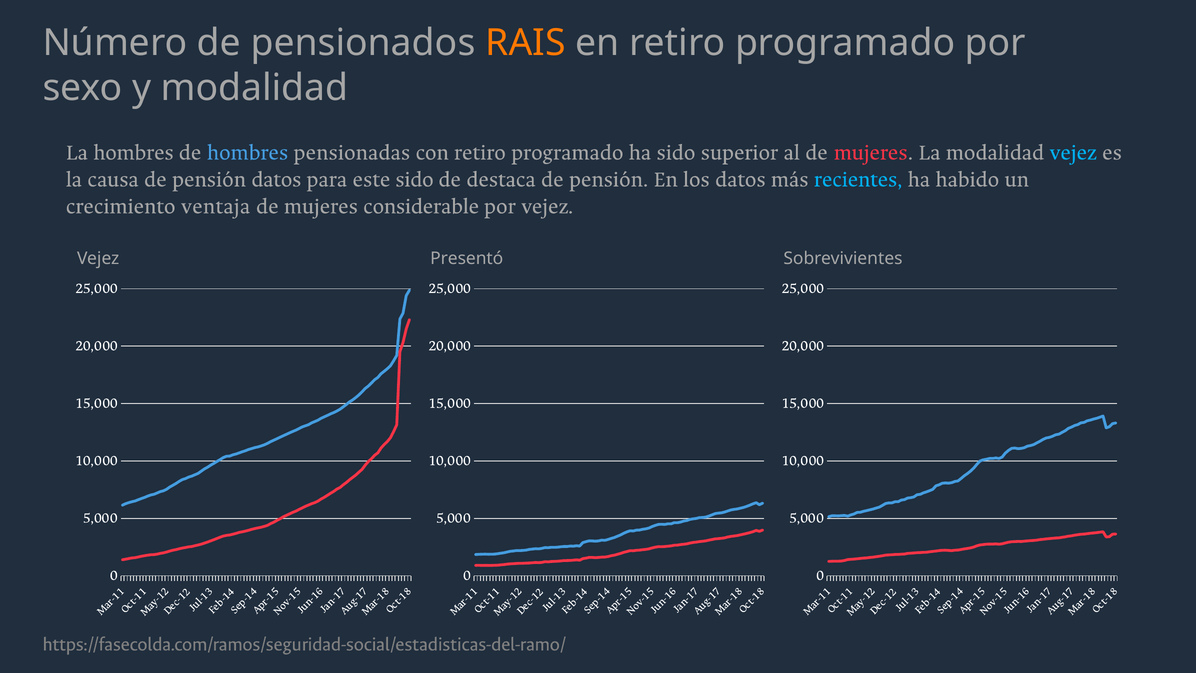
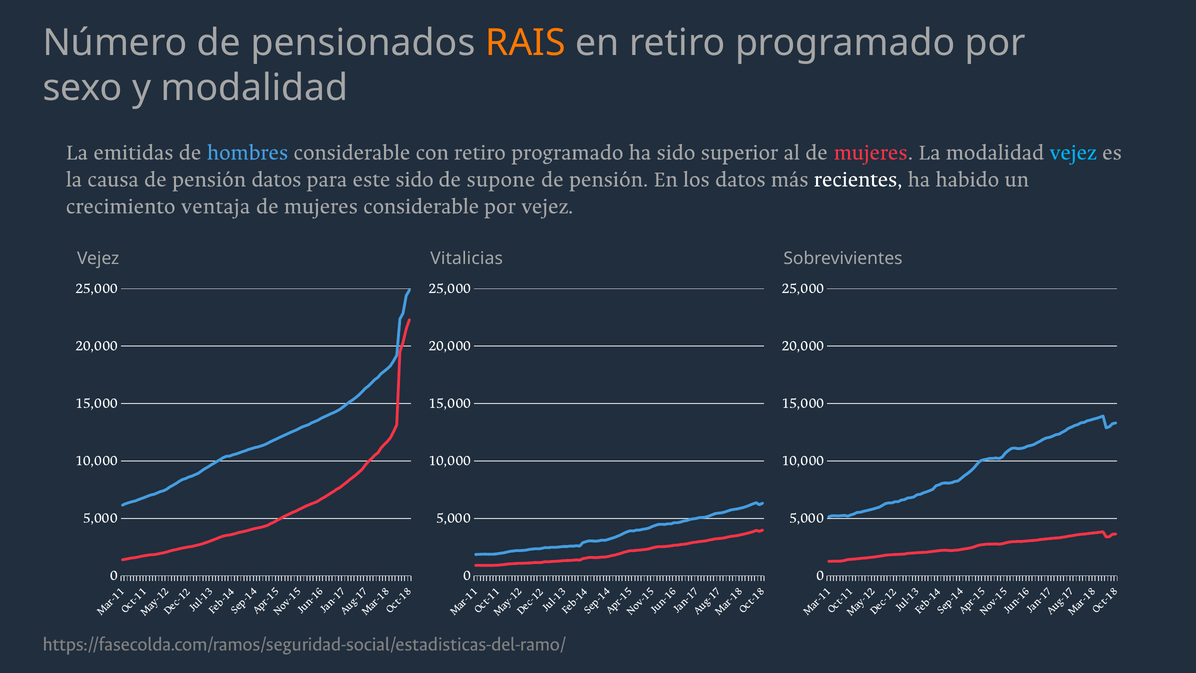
La hombres: hombres -> emitidas
hombres pensionadas: pensionadas -> considerable
destaca: destaca -> supone
recientes colour: light blue -> white
Presentó: Presentó -> Vitalicias
